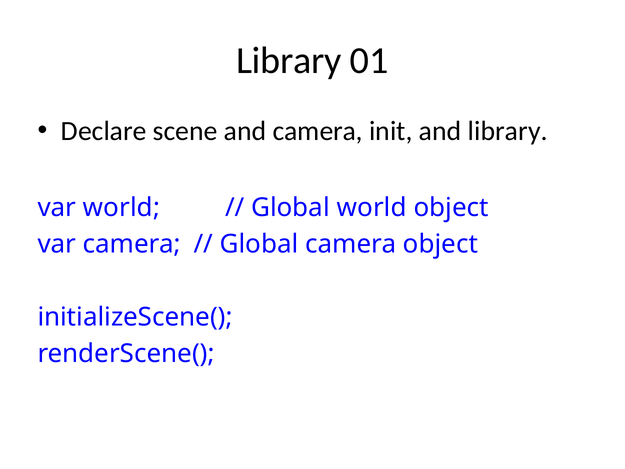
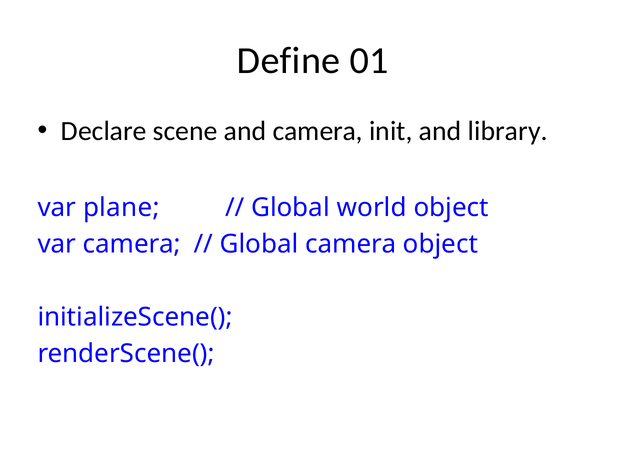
Library at (289, 61): Library -> Define
var world: world -> plane
